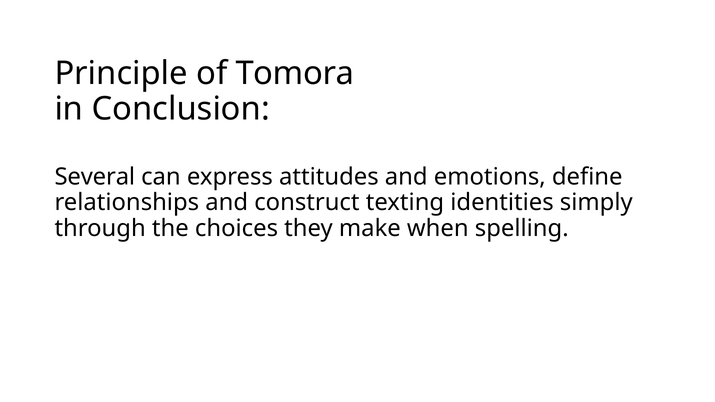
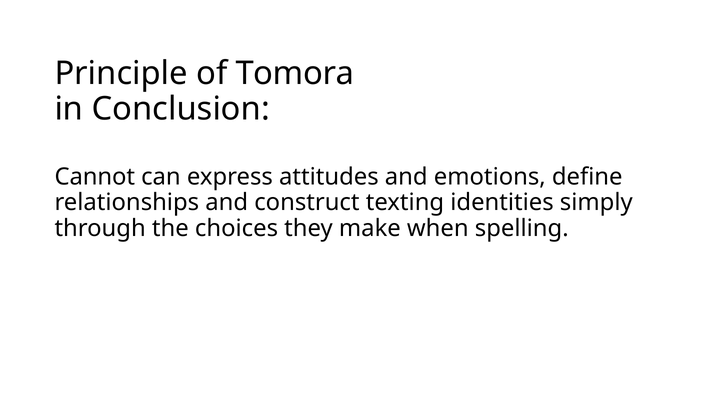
Several: Several -> Cannot
